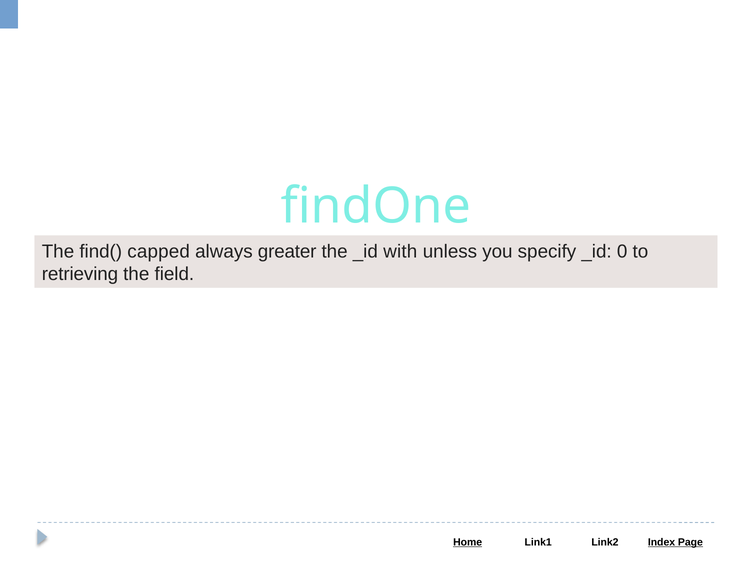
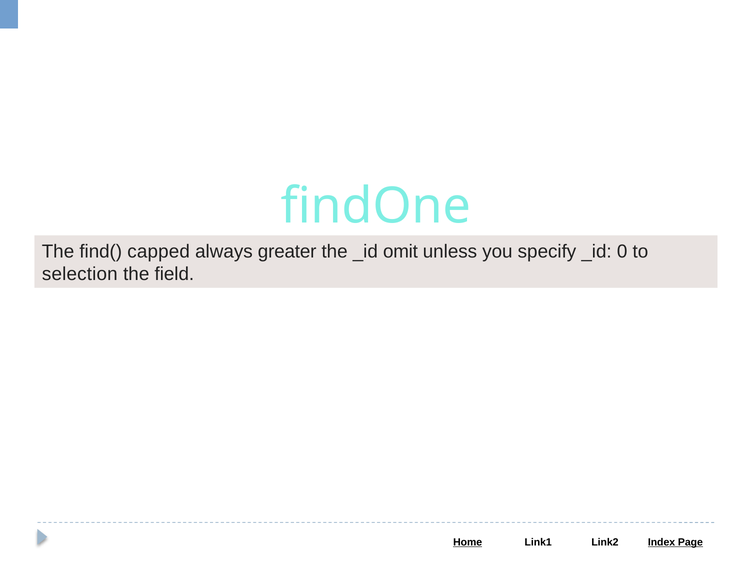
with: with -> omit
retrieving: retrieving -> selection
